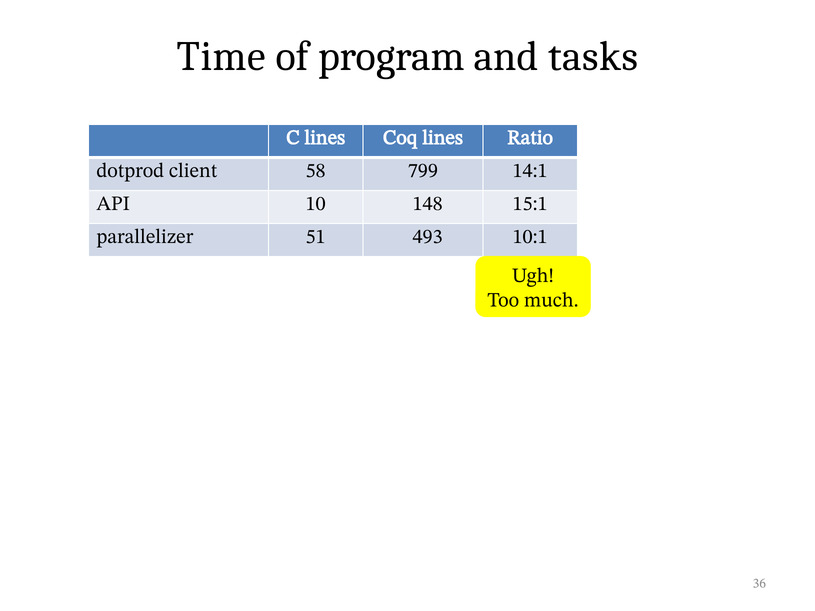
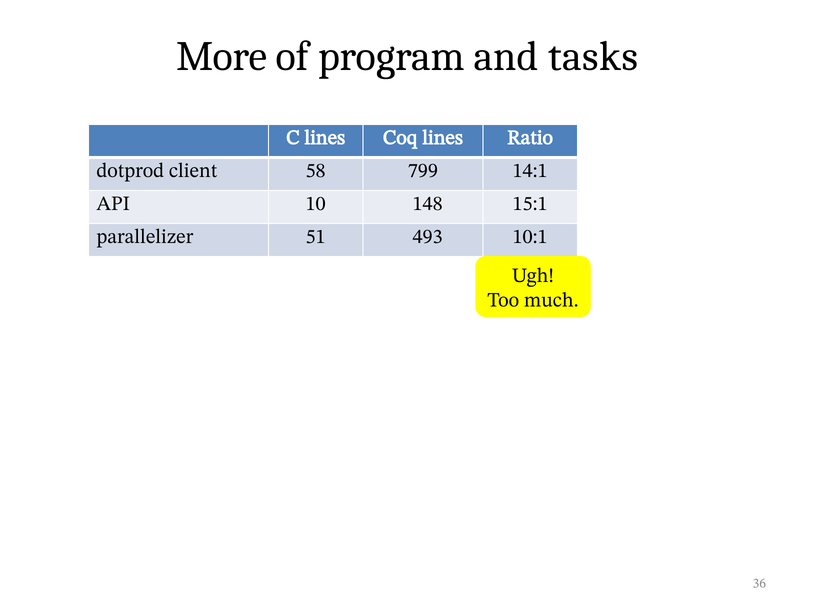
Time: Time -> More
